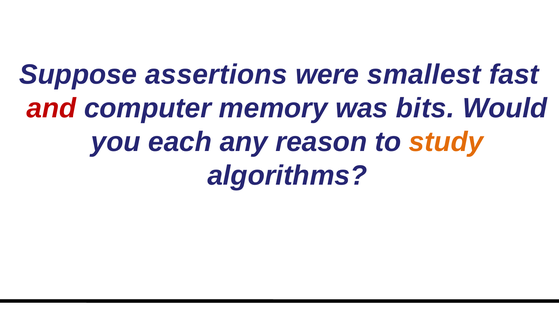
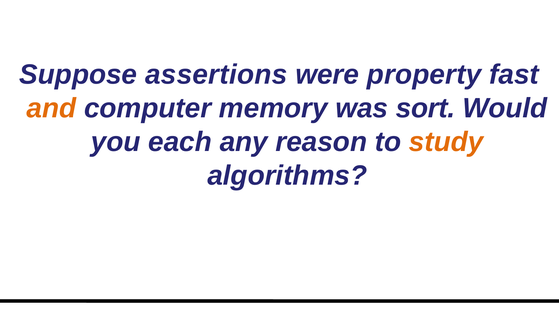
smallest: smallest -> property
and colour: red -> orange
bits: bits -> sort
